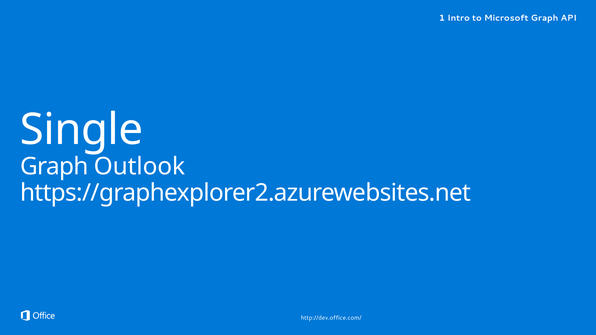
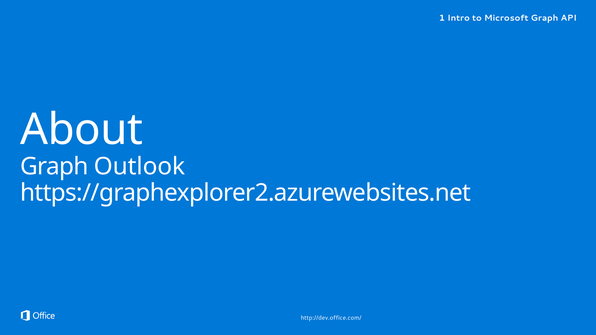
Single: Single -> About
